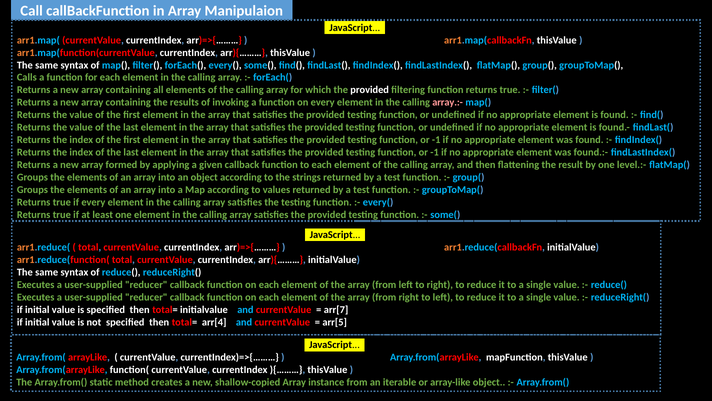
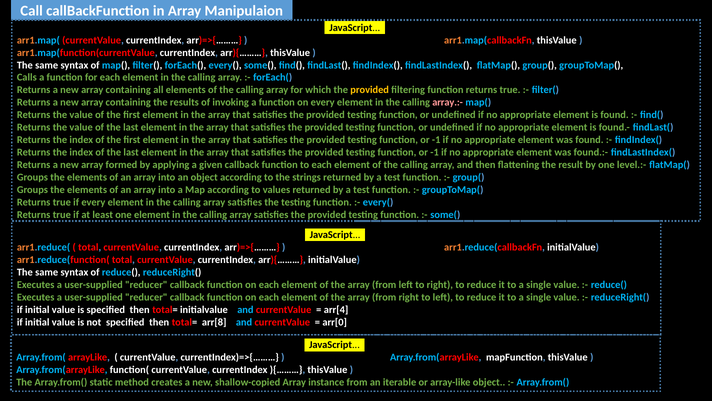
provided at (370, 90) colour: white -> yellow
arr[7: arr[7 -> arr[4
arr[4: arr[4 -> arr[8
arr[5: arr[5 -> arr[0
